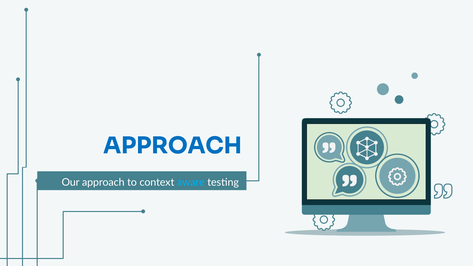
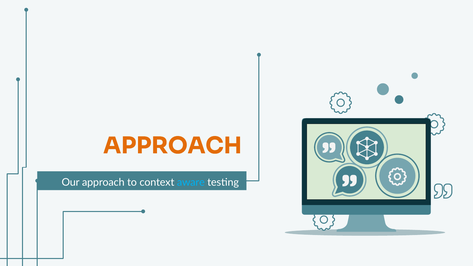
APPROACH at (173, 146) colour: blue -> orange
